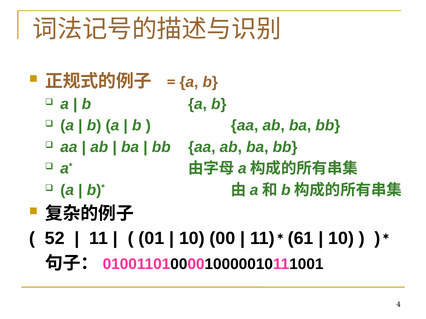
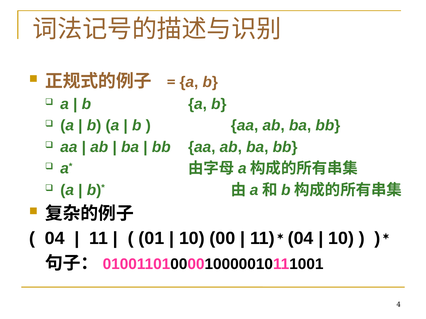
52 at (55, 239): 52 -> 04
61 at (301, 239): 61 -> 04
